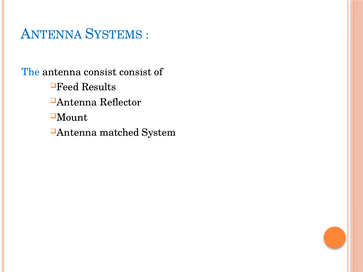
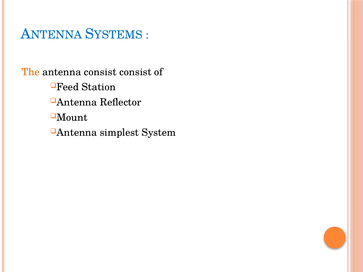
The colour: blue -> orange
Results: Results -> Station
matched: matched -> simplest
